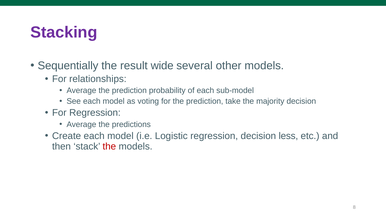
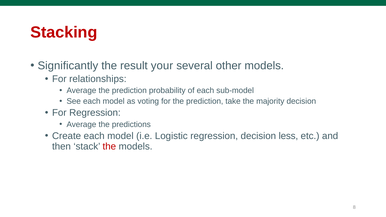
Stacking colour: purple -> red
Sequentially: Sequentially -> Significantly
wide: wide -> your
